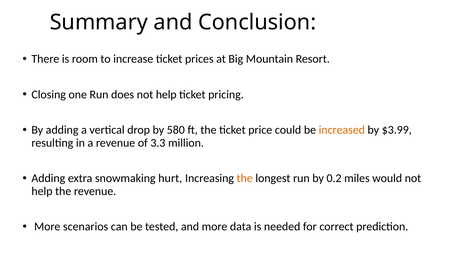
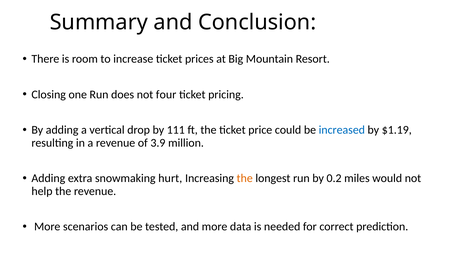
does not help: help -> four
580: 580 -> 111
increased colour: orange -> blue
$3.99: $3.99 -> $1.19
3.3: 3.3 -> 3.9
